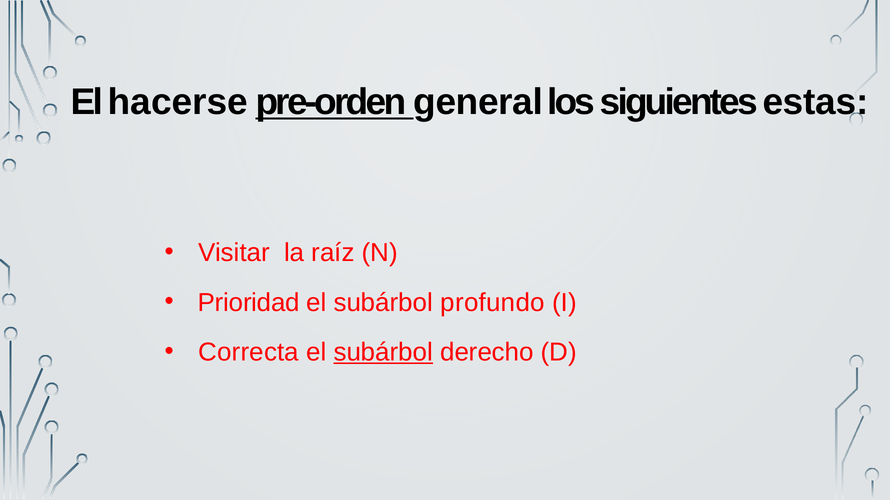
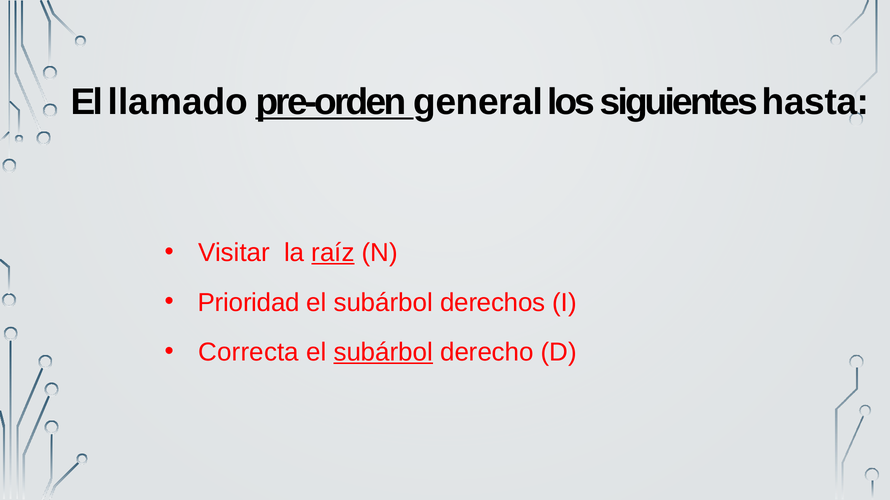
hacerse: hacerse -> llamado
estas: estas -> hasta
raíz underline: none -> present
profundo: profundo -> derechos
